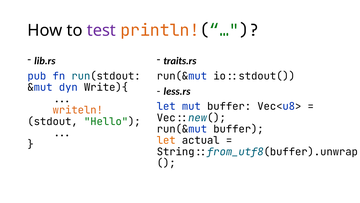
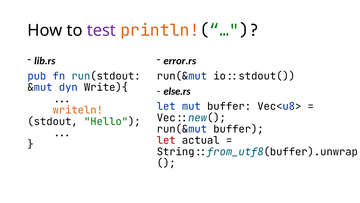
traits.rs: traits.rs -> error.rs
less.rs: less.rs -> else.rs
let at (166, 140) colour: orange -> red
